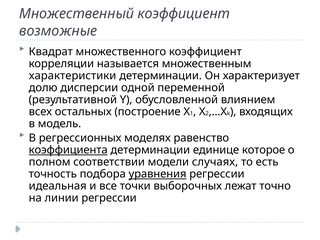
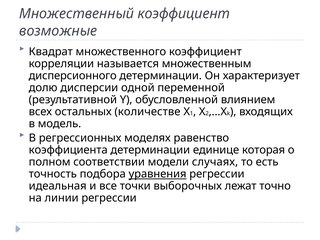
характеристики: характеристики -> дисперсионного
построение: построение -> количестве
коэффициента underline: present -> none
которое: которое -> которая
